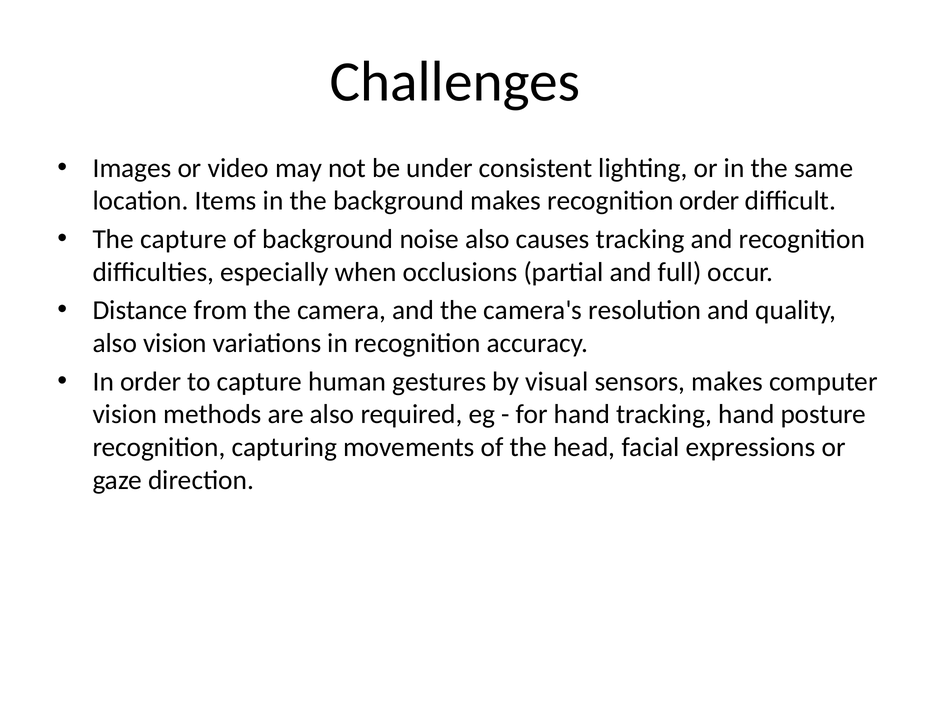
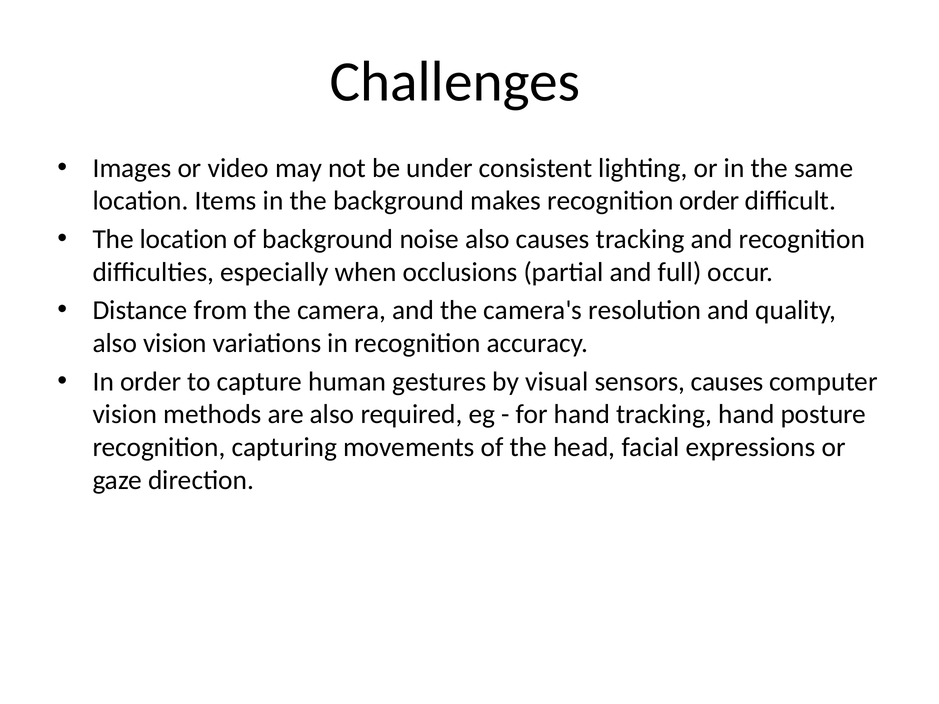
The capture: capture -> location
sensors makes: makes -> causes
